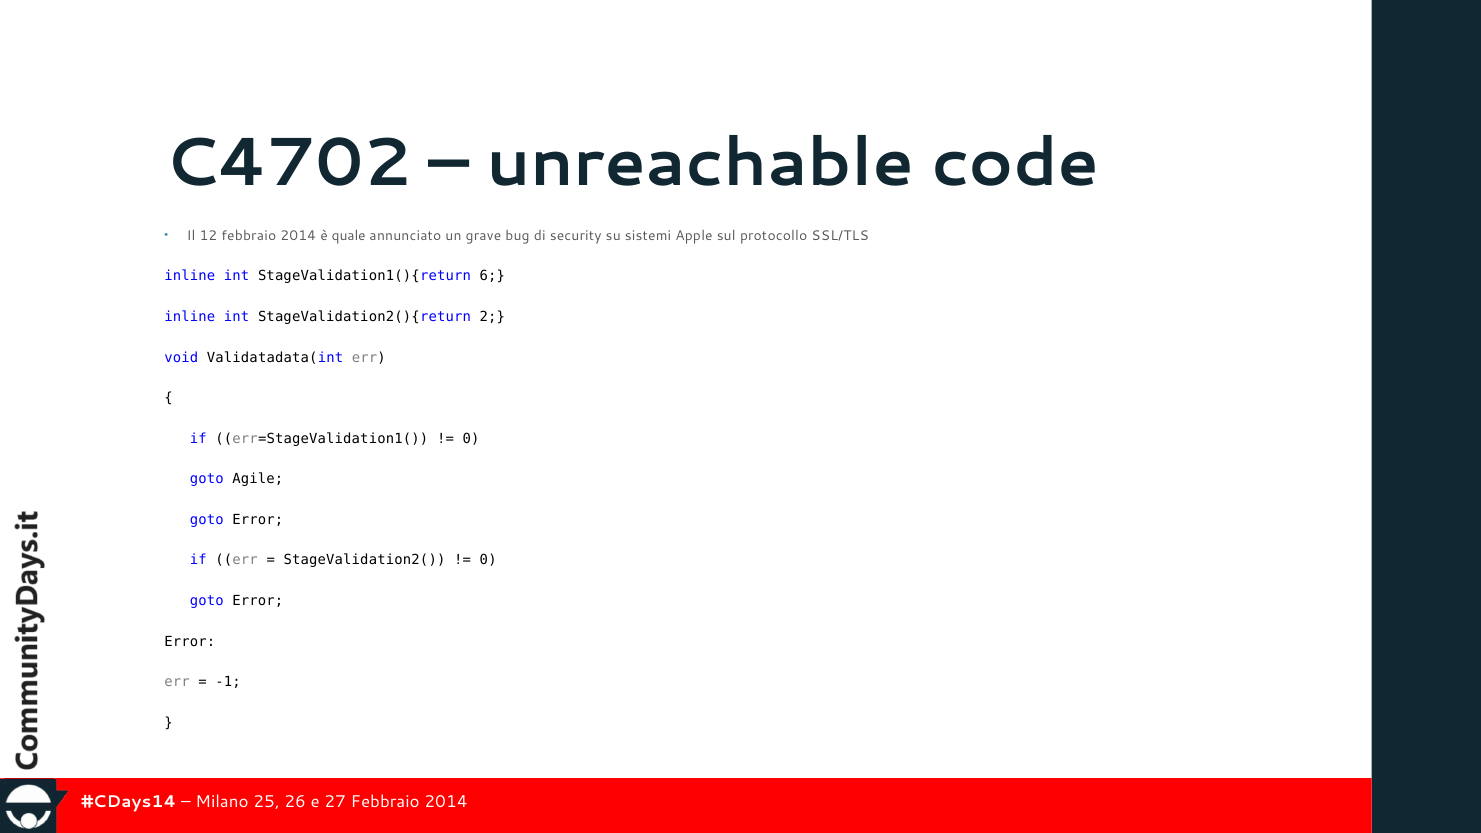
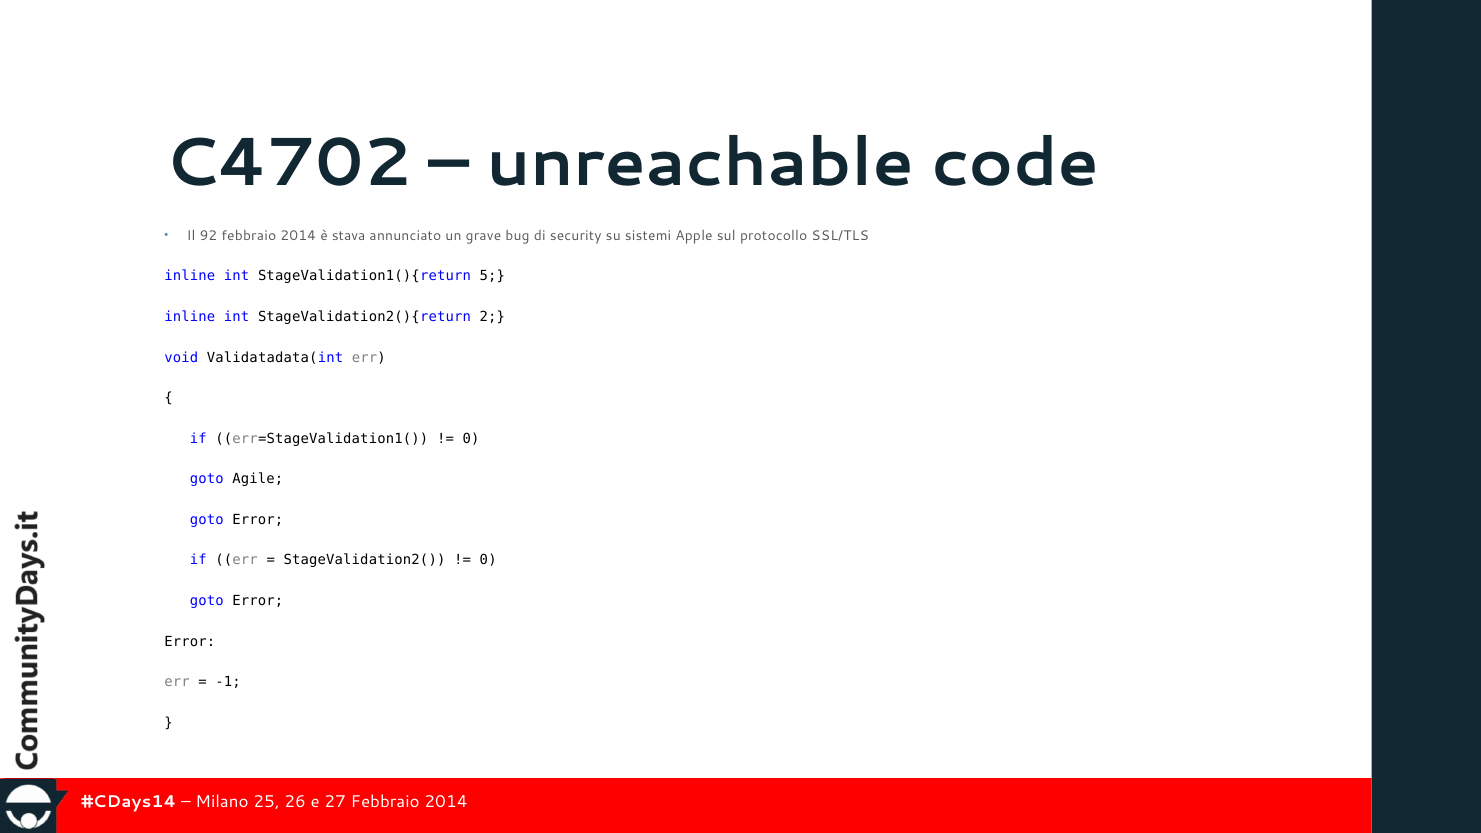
12: 12 -> 92
quale: quale -> stava
6: 6 -> 5
